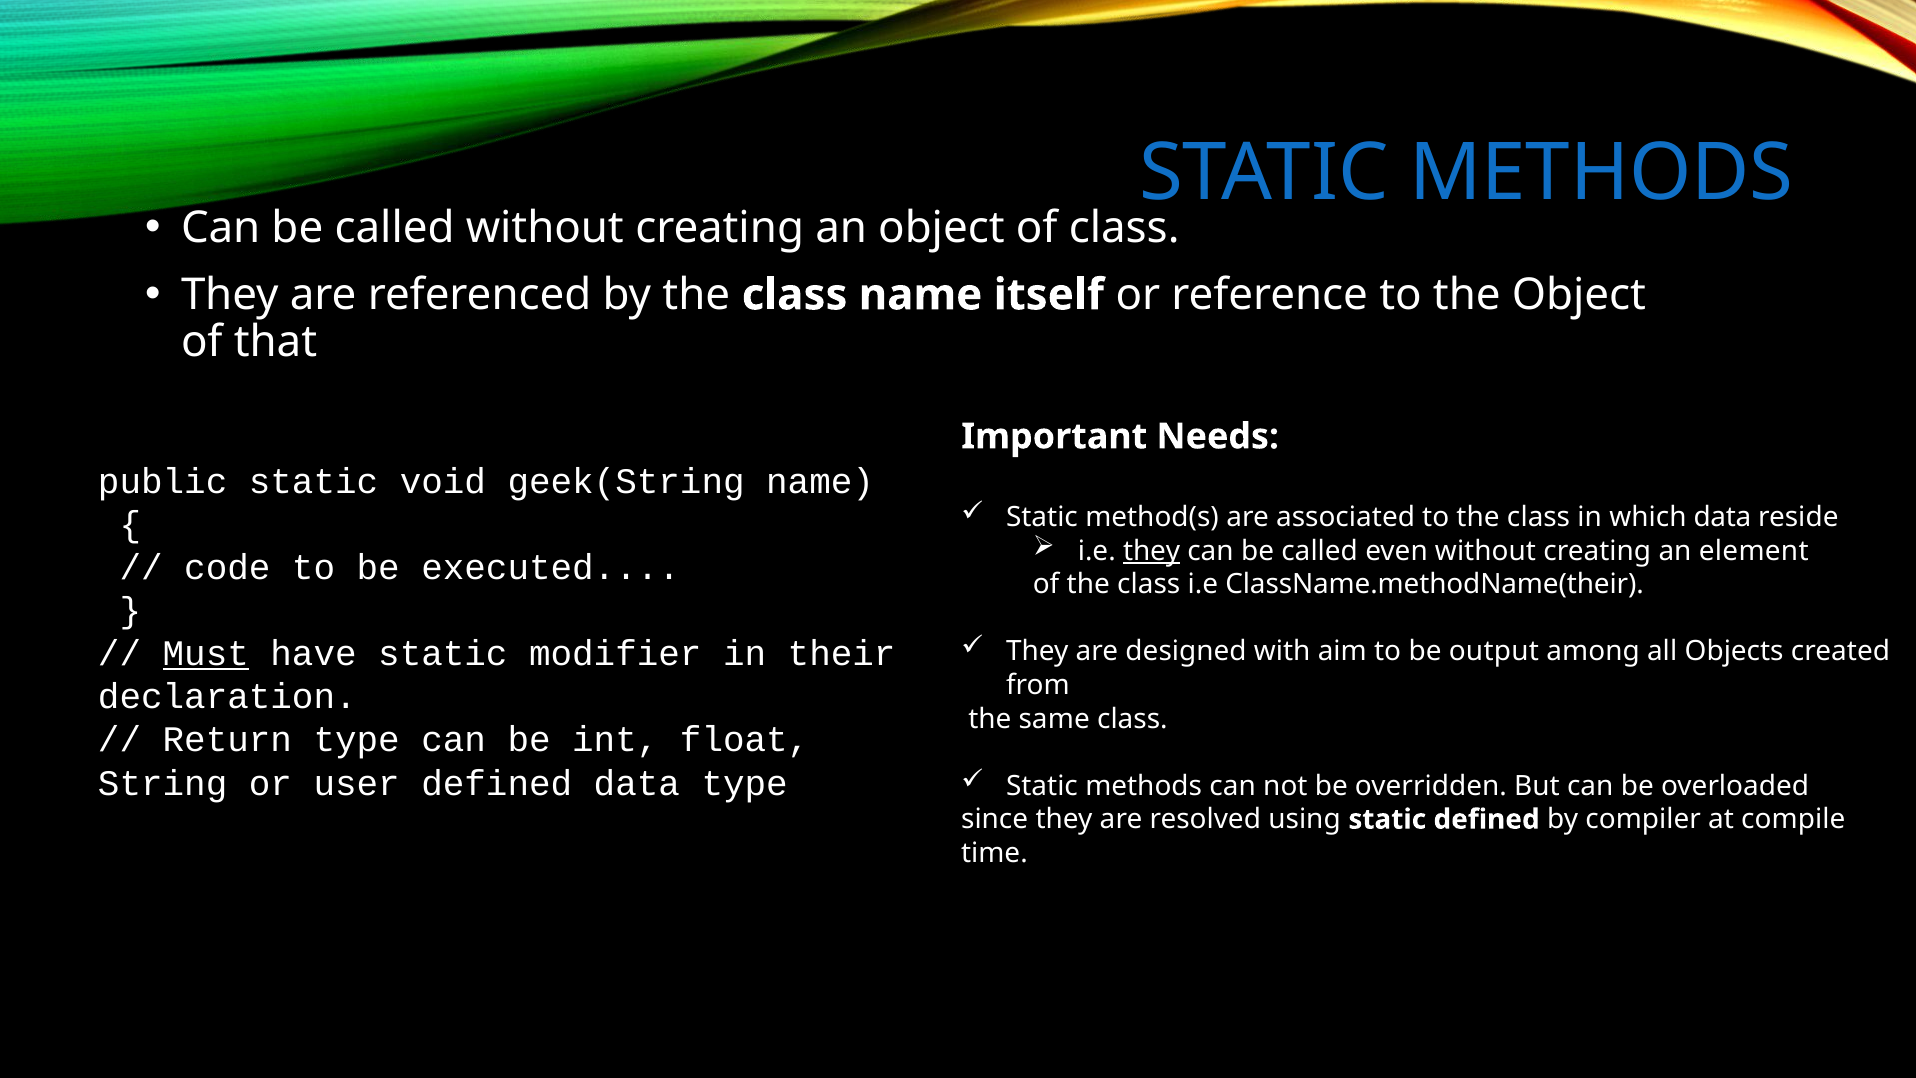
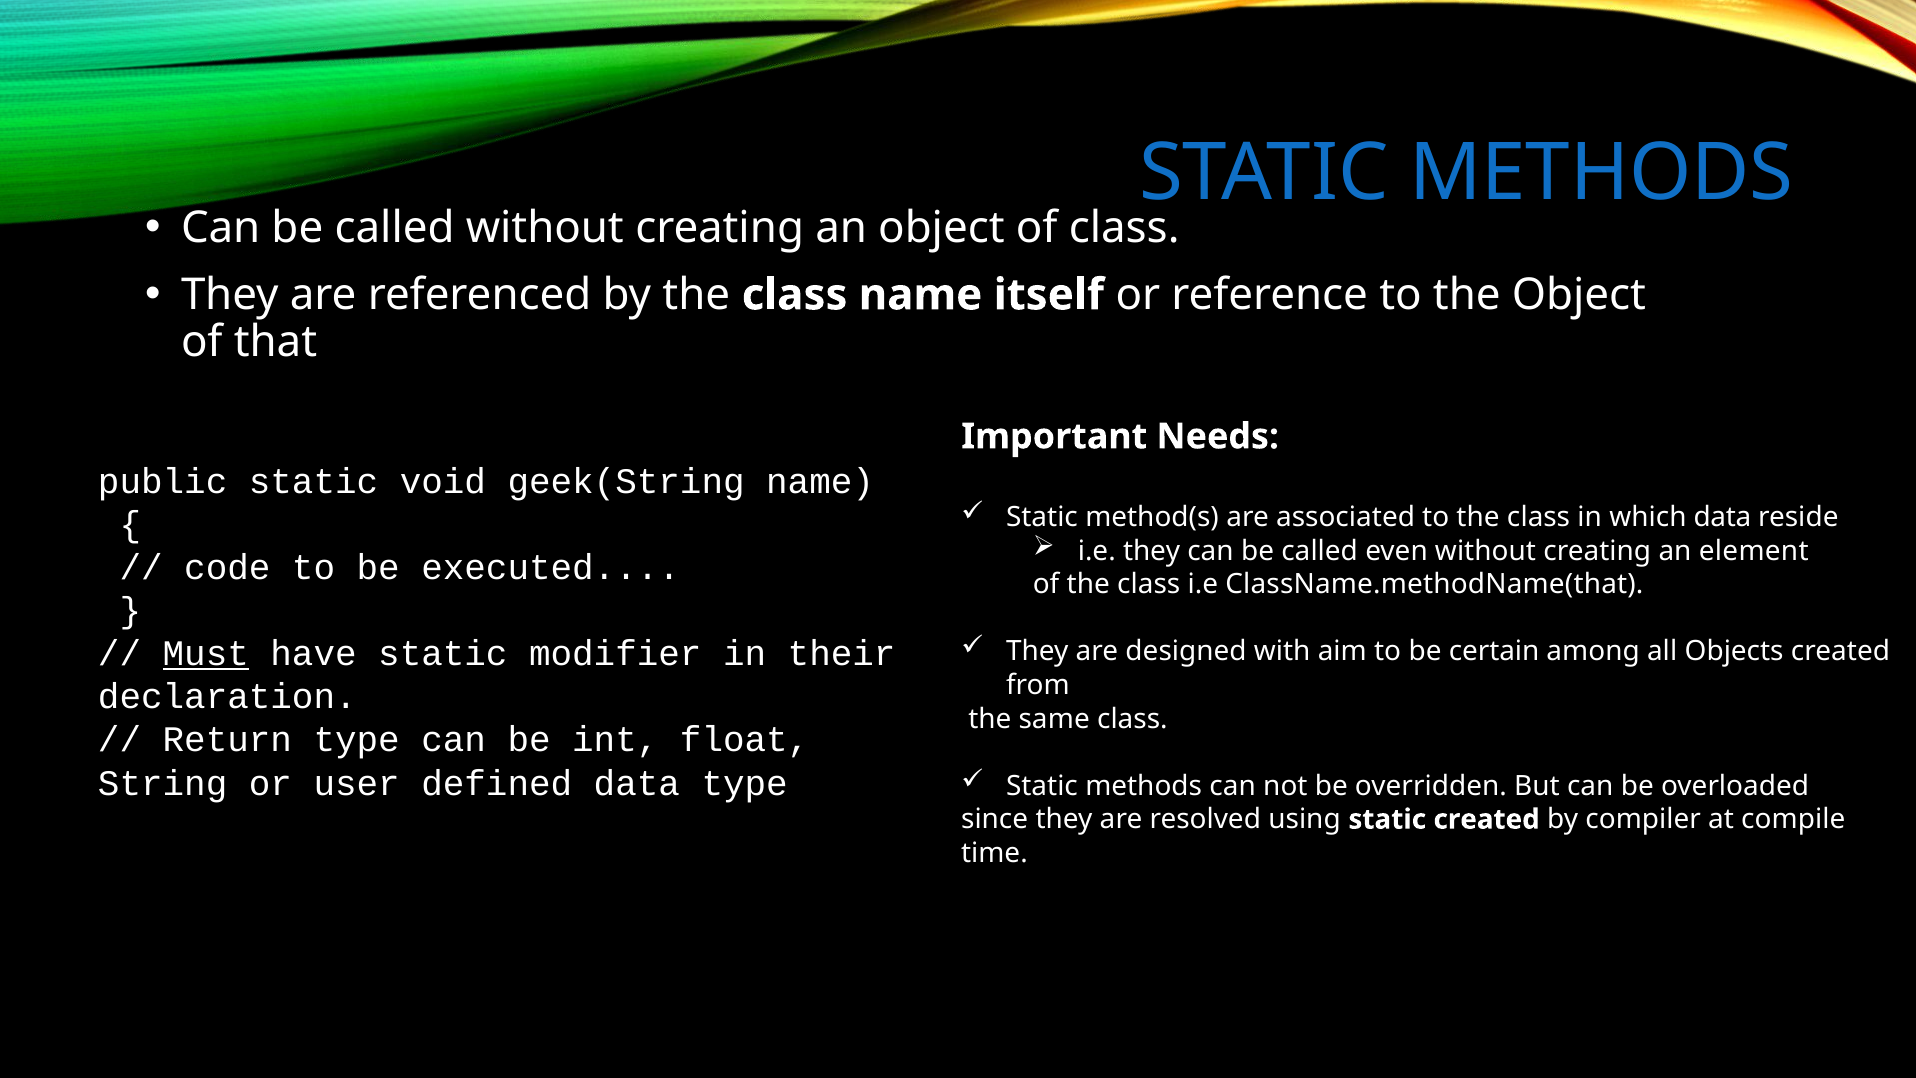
they at (1152, 551) underline: present -> none
ClassName.methodName(their: ClassName.methodName(their -> ClassName.methodName(that
output: output -> certain
static defined: defined -> created
